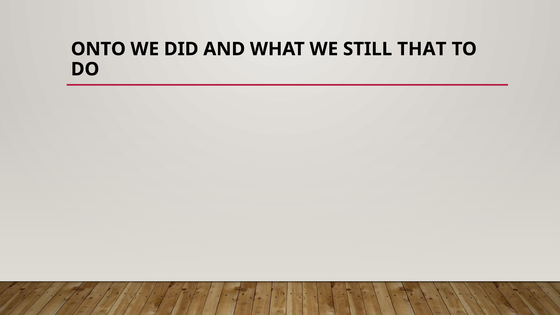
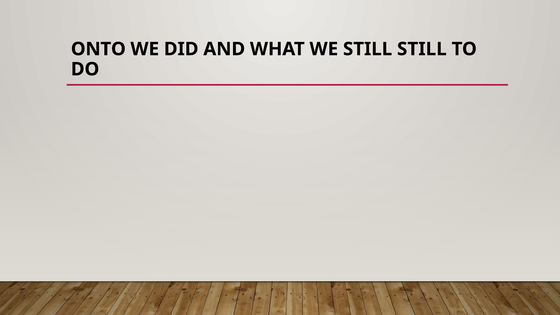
STILL THAT: THAT -> STILL
